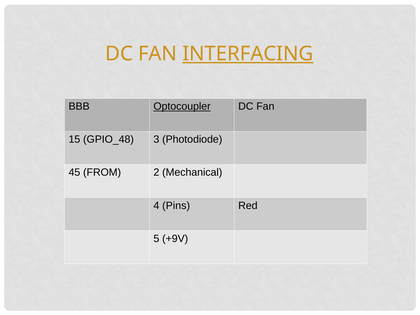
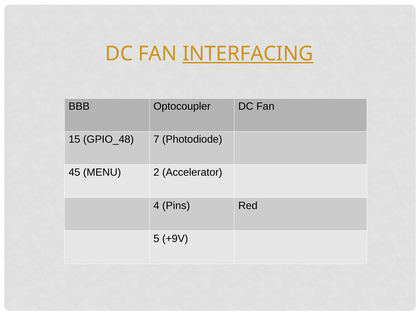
Optocoupler underline: present -> none
3: 3 -> 7
FROM: FROM -> MENU
Mechanical: Mechanical -> Accelerator
